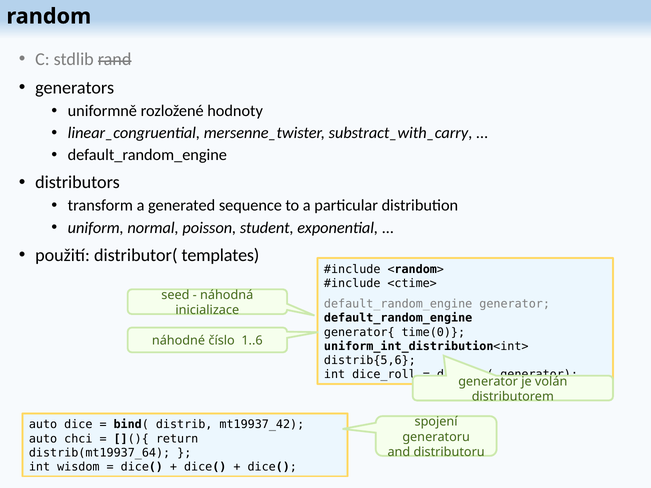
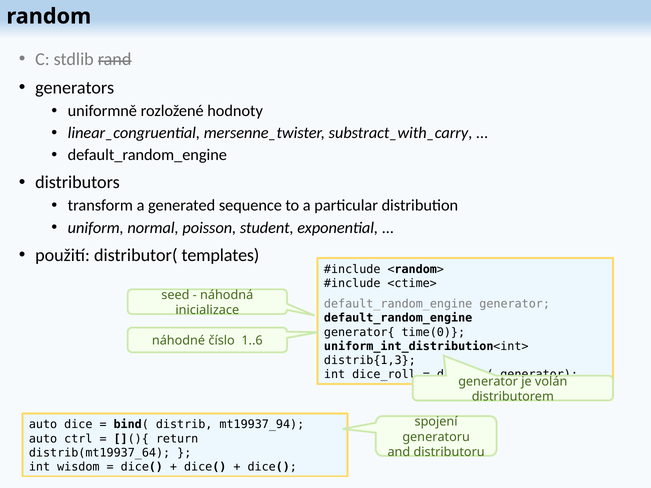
distrib{5,6: distrib{5,6 -> distrib{1,3
mt19937_42: mt19937_42 -> mt19937_94
chci: chci -> ctrl
